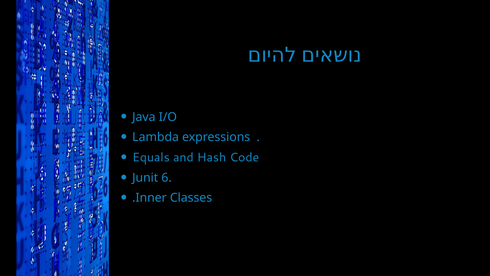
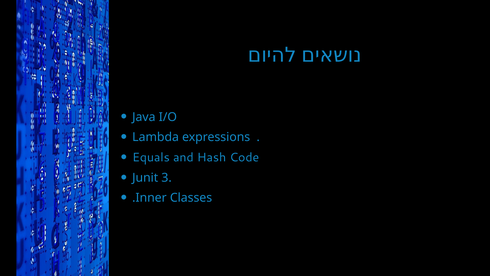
6: 6 -> 3
